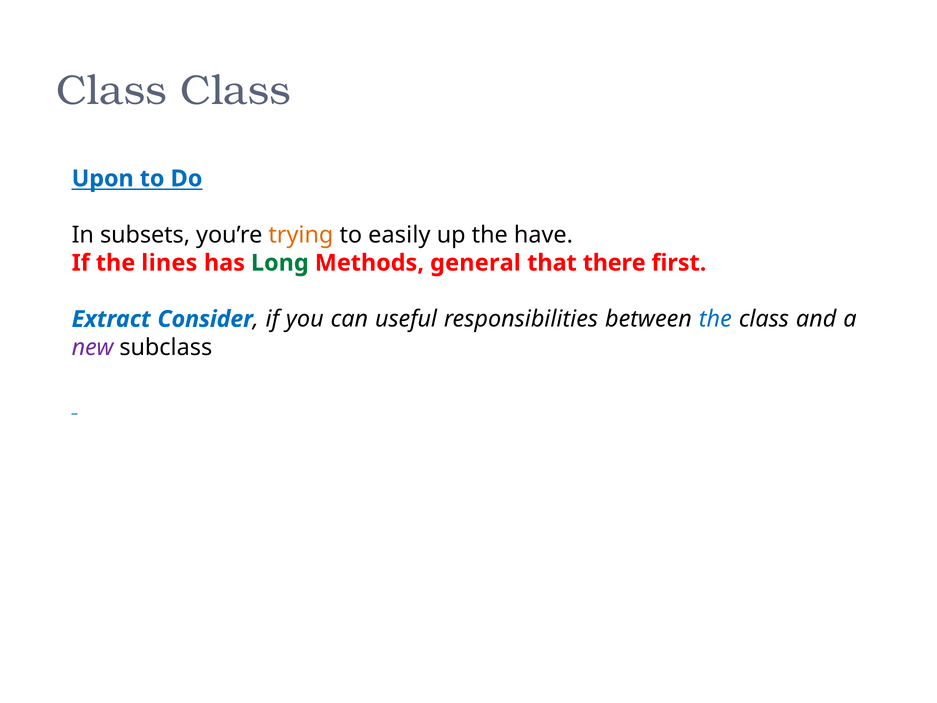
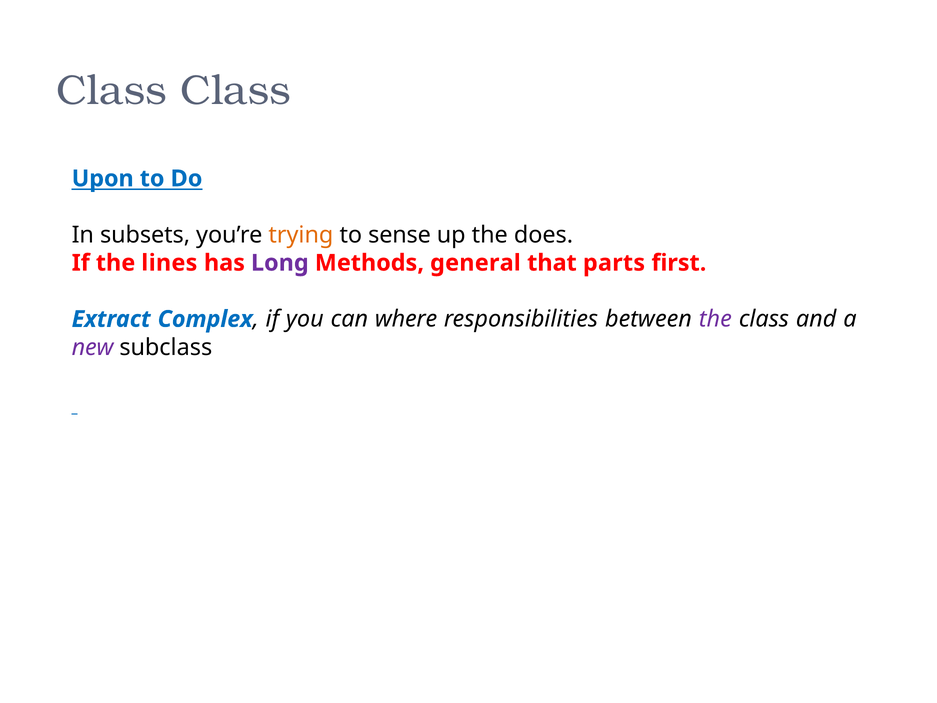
easily: easily -> sense
have: have -> does
Long colour: green -> purple
there: there -> parts
Consider: Consider -> Complex
useful: useful -> where
the at (715, 319) colour: blue -> purple
